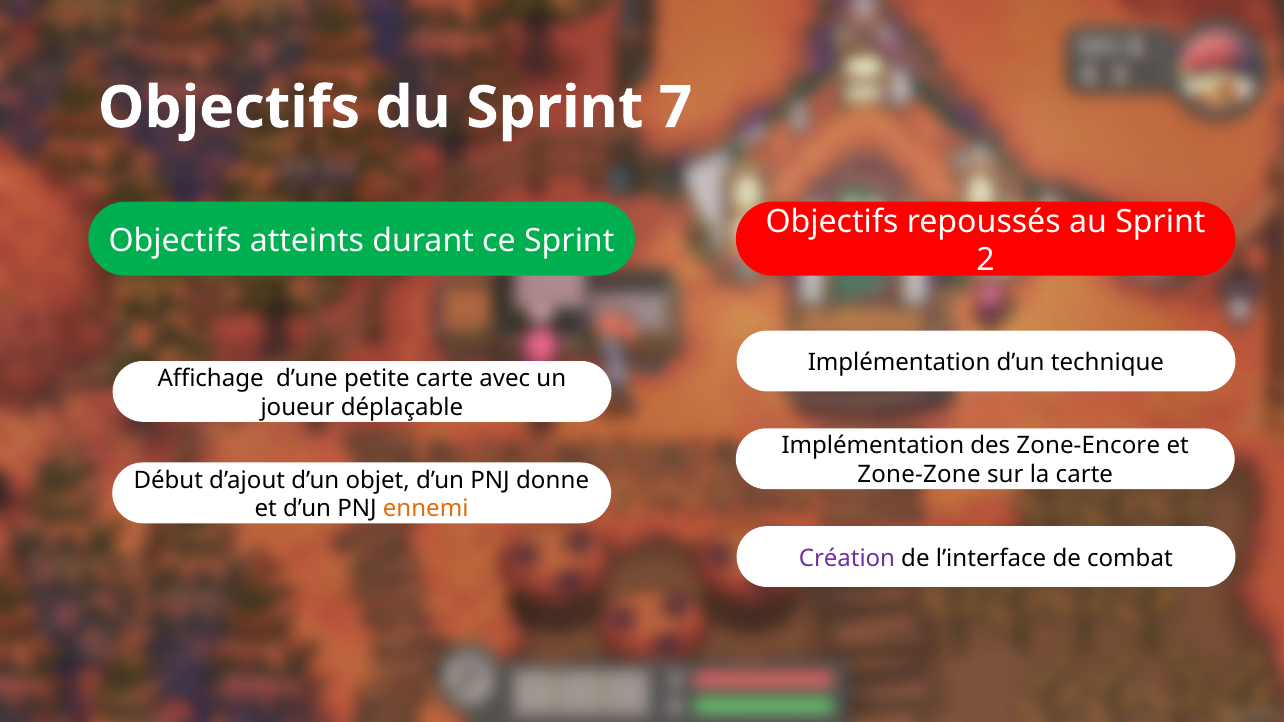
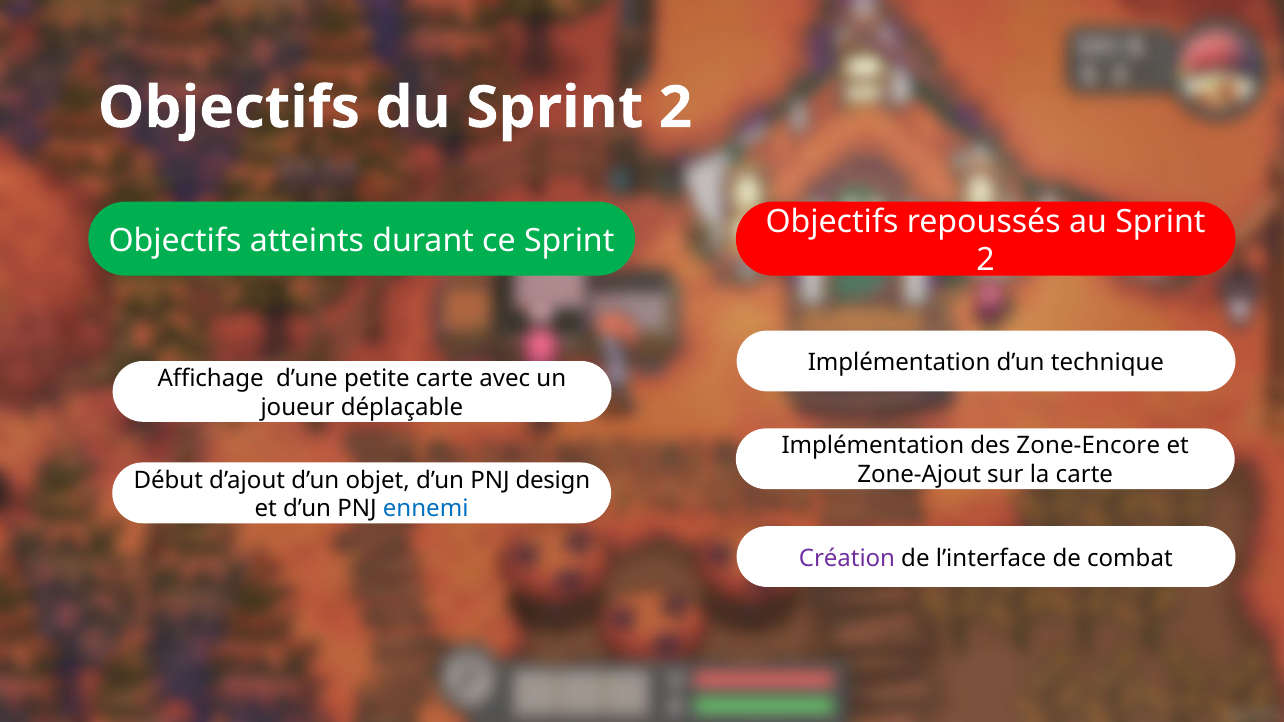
du Sprint 7: 7 -> 2
Zone-Zone: Zone-Zone -> Zone-Ajout
donne: donne -> design
ennemi colour: orange -> blue
